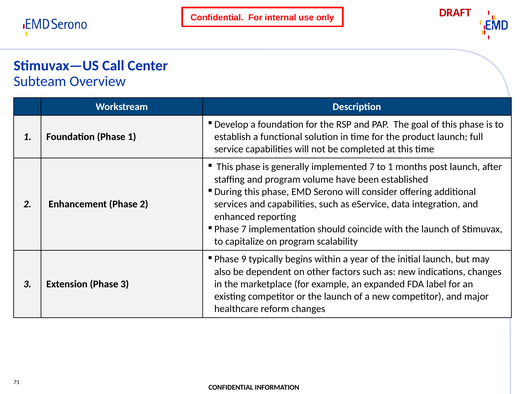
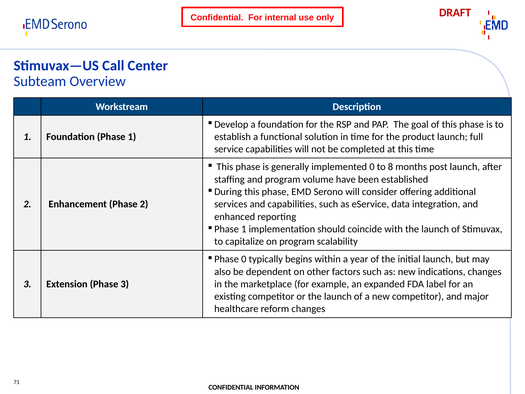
implemented 7: 7 -> 0
to 1: 1 -> 8
7 at (244, 229): 7 -> 1
9 at (244, 259): 9 -> 0
